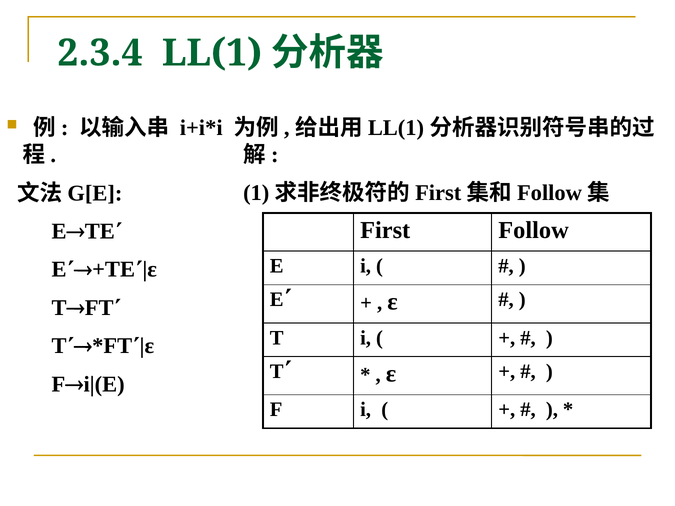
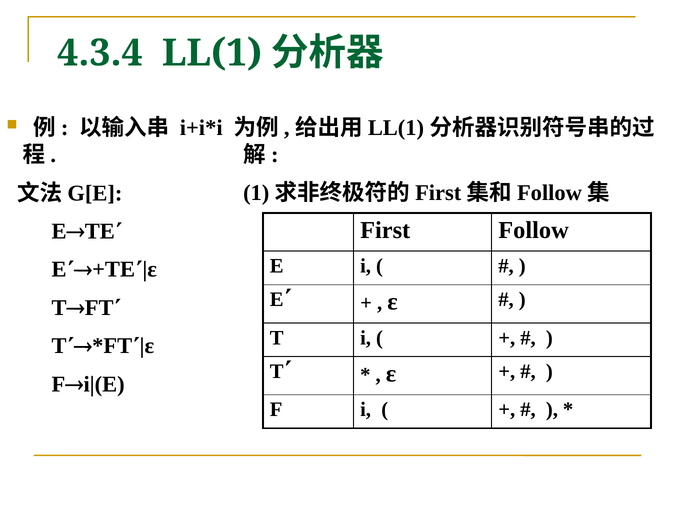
2.3.4: 2.3.4 -> 4.3.4
